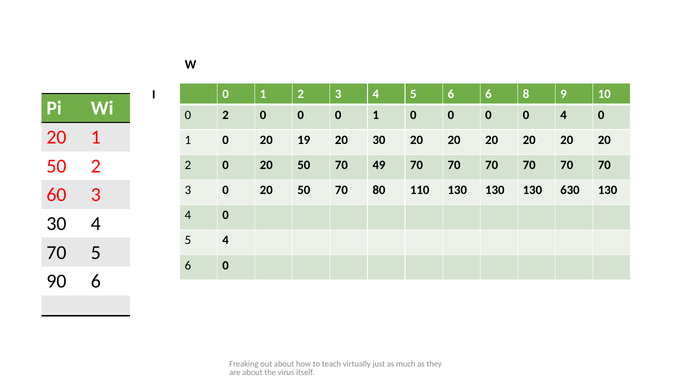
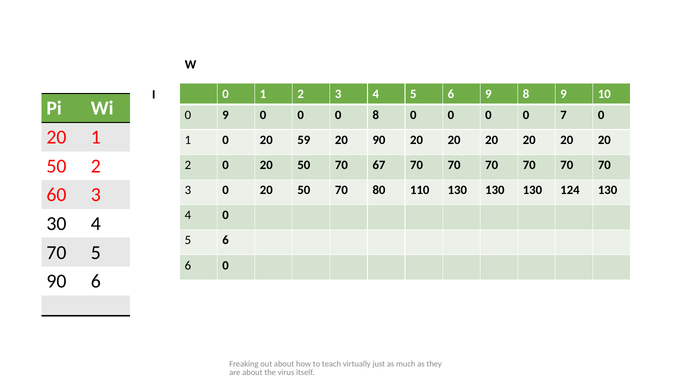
6 6: 6 -> 9
0 2: 2 -> 9
0 0 1: 1 -> 8
0 4: 4 -> 7
19: 19 -> 59
20 30: 30 -> 90
49: 49 -> 67
630: 630 -> 124
4 at (226, 240): 4 -> 6
